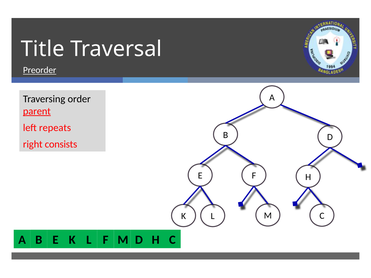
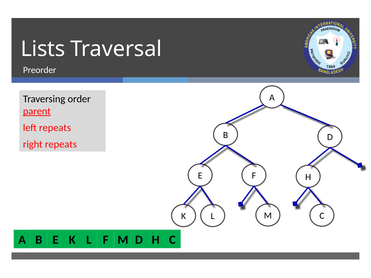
Title: Title -> Lists
Preorder underline: present -> none
right consists: consists -> repeats
